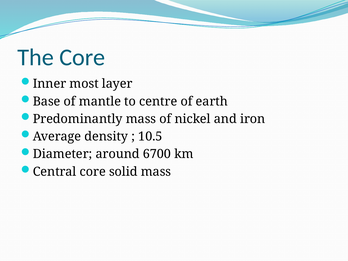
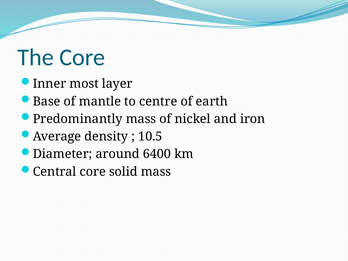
6700: 6700 -> 6400
